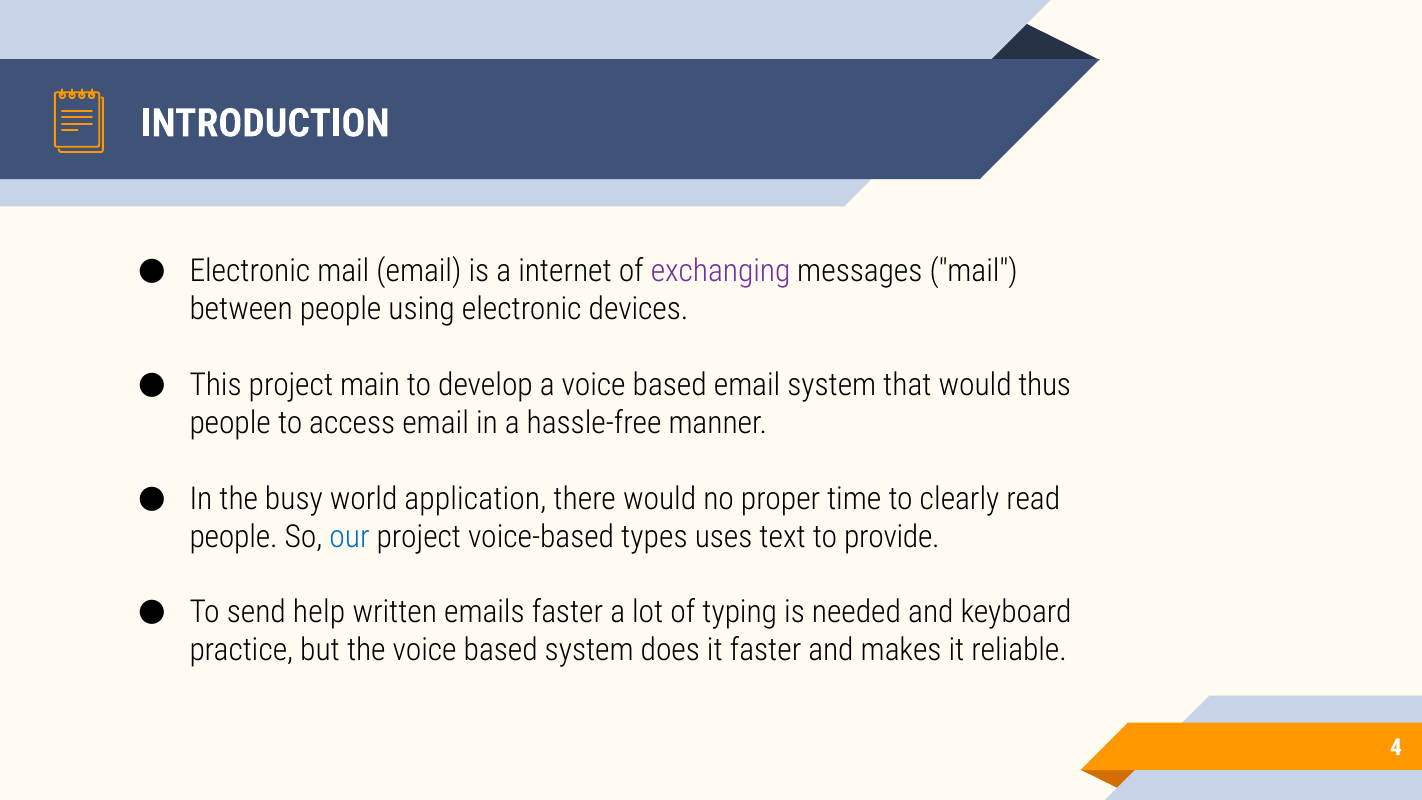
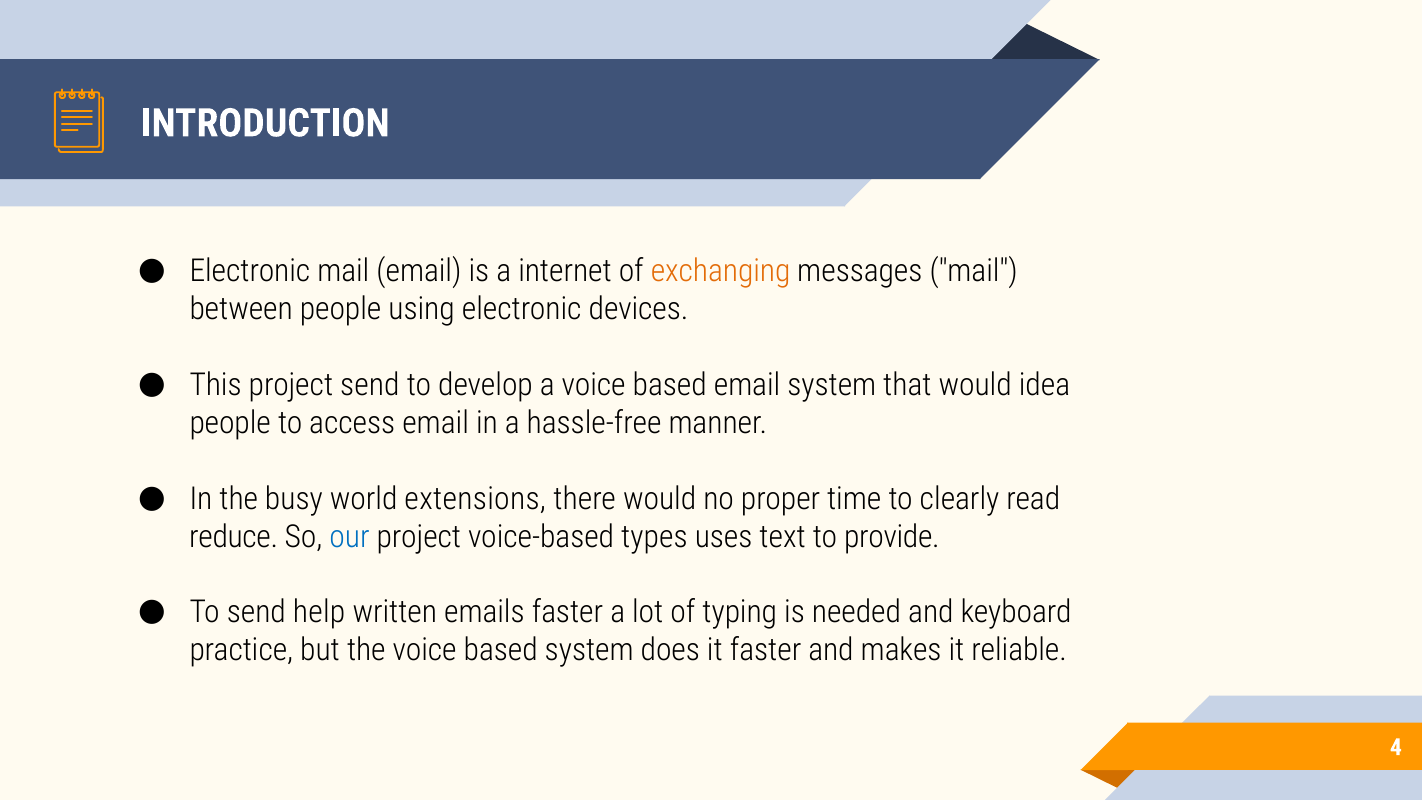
exchanging colour: purple -> orange
project main: main -> send
thus: thus -> idea
application: application -> extensions
people at (234, 537): people -> reduce
